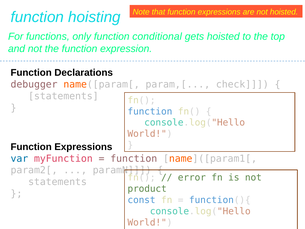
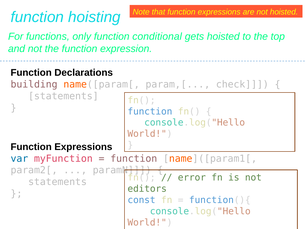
debugger: debugger -> building
product: product -> editors
